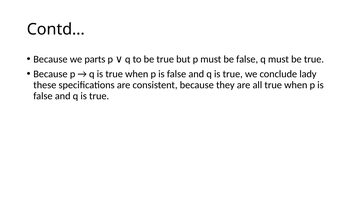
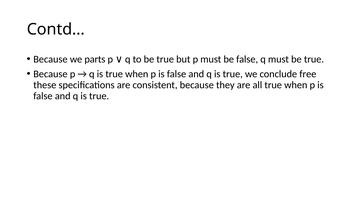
lady: lady -> free
